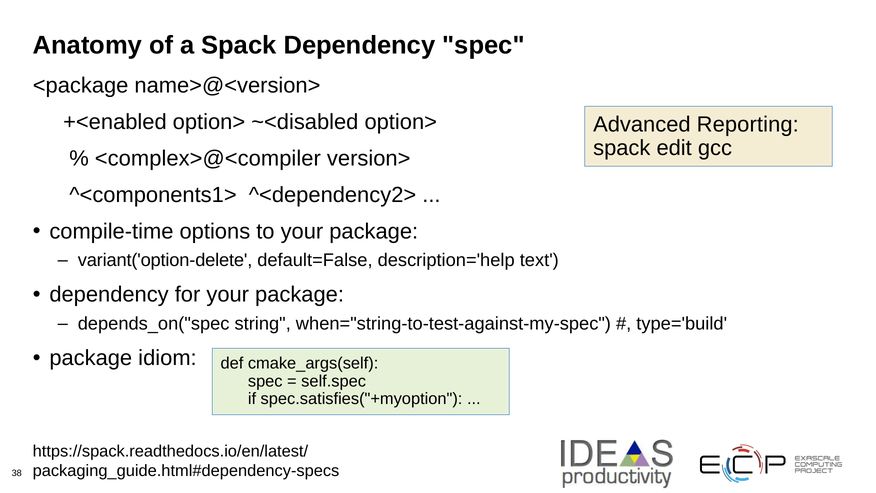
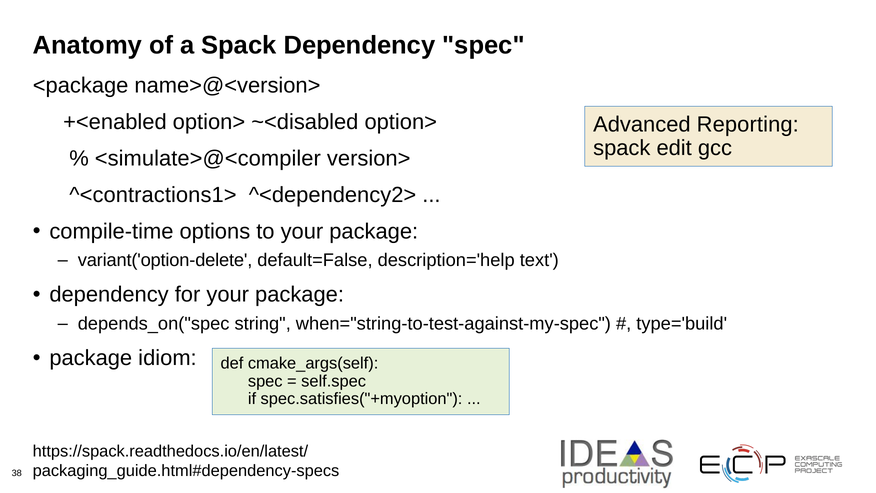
<complex>@<compiler: <complex>@<compiler -> <simulate>@<compiler
^<components1>: ^<components1> -> ^<contractions1>
